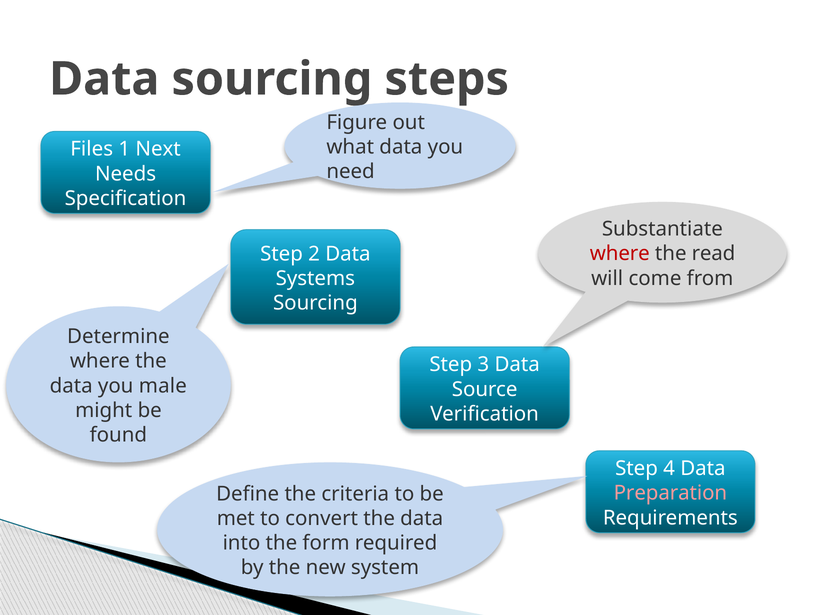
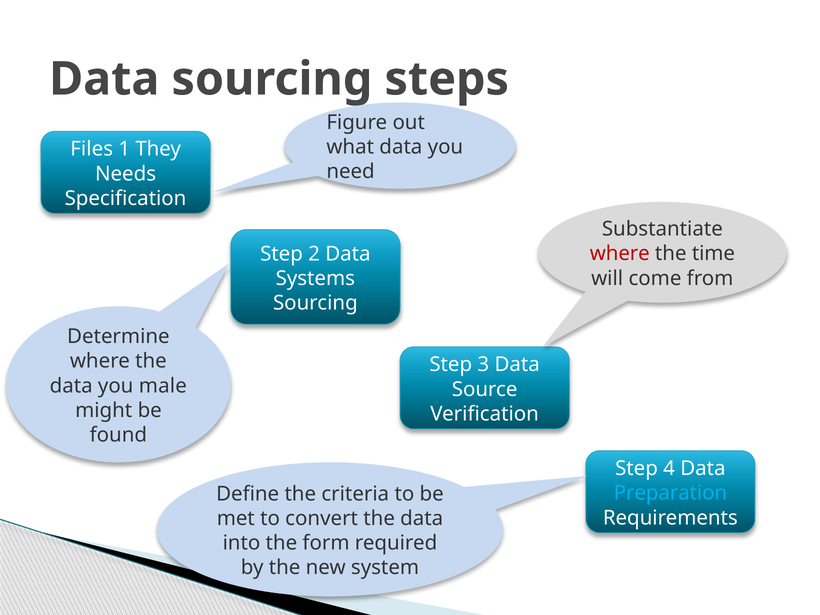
Next: Next -> They
read: read -> time
Preparation colour: pink -> light blue
